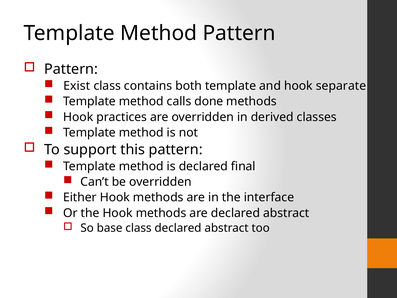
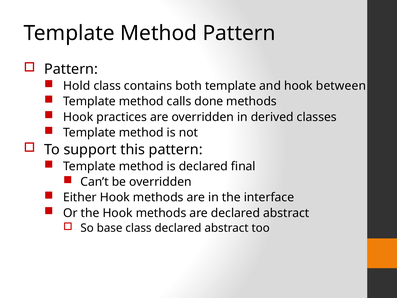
Exist: Exist -> Hold
separate: separate -> between
